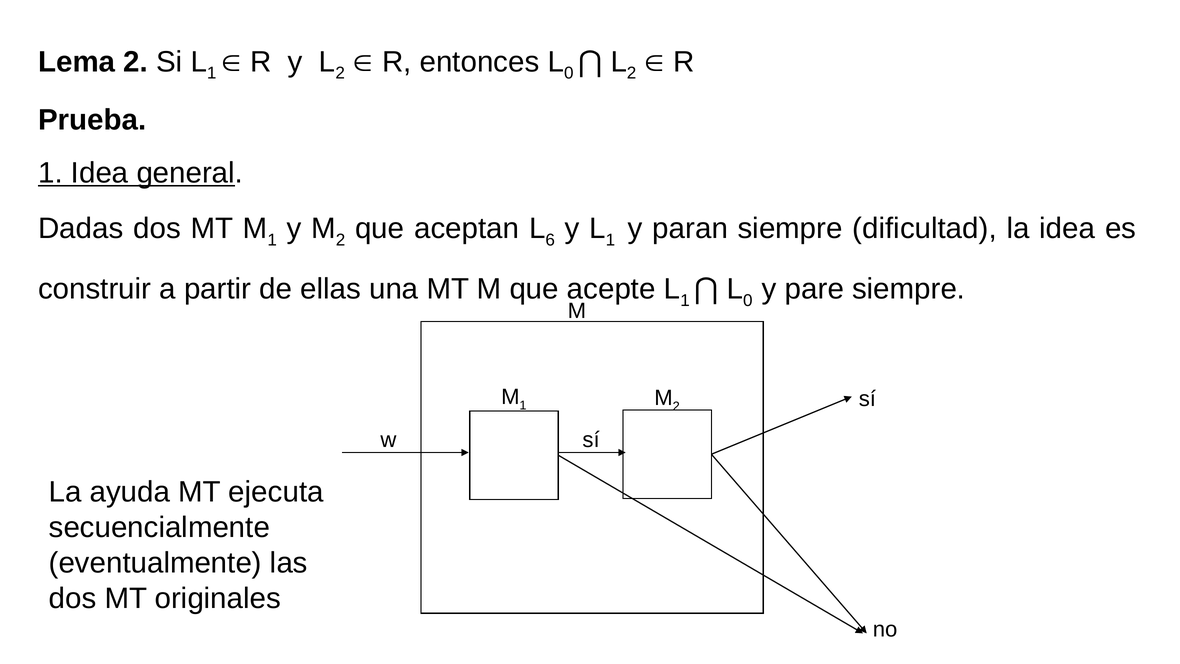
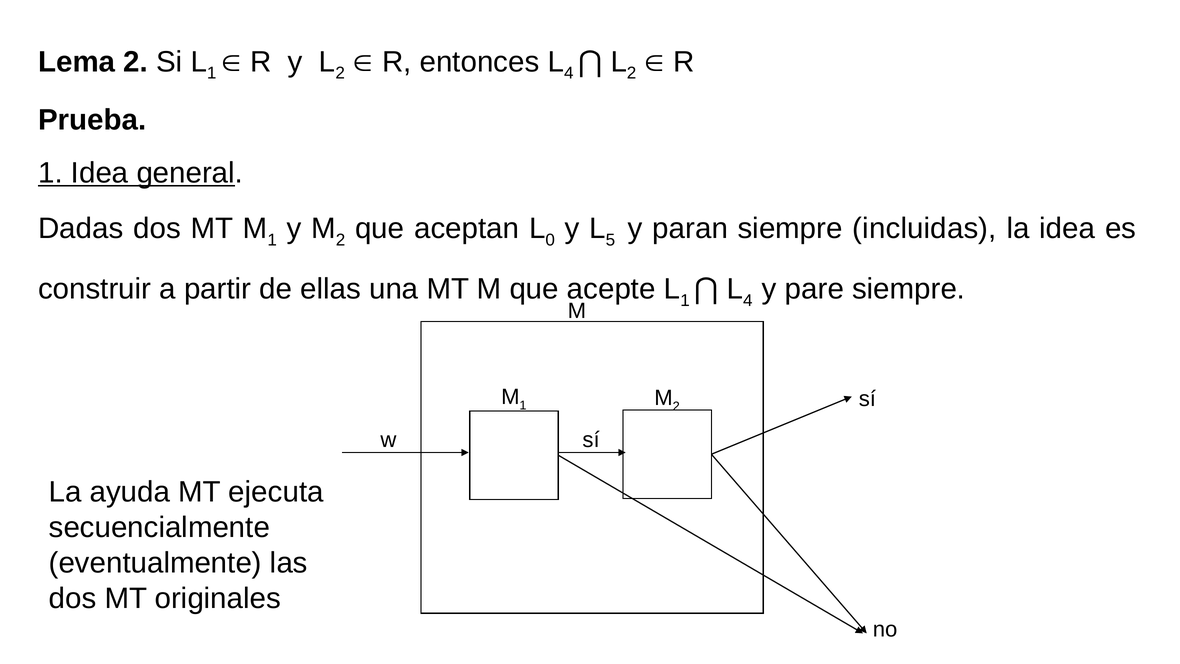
0 at (569, 73): 0 -> 4
6: 6 -> 0
1 at (610, 240): 1 -> 5
dificultad: dificultad -> incluidas
0 at (748, 300): 0 -> 4
